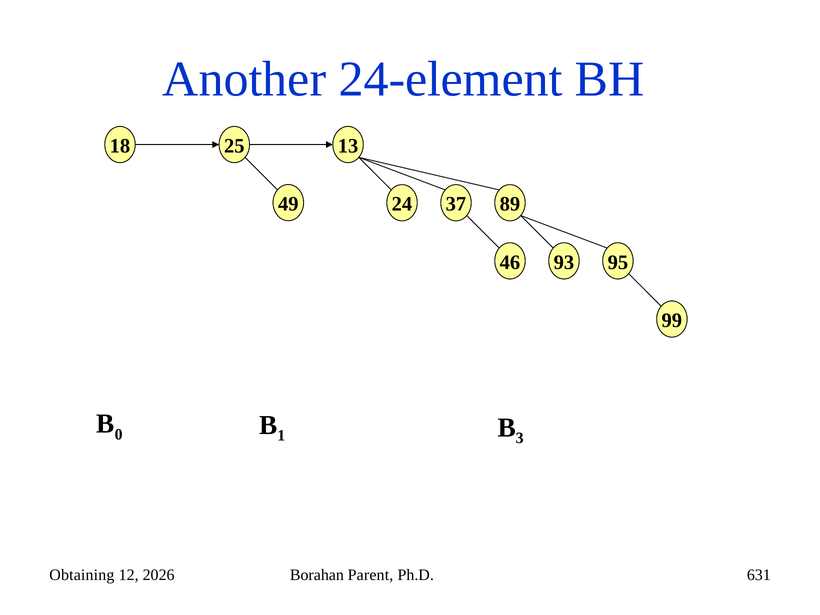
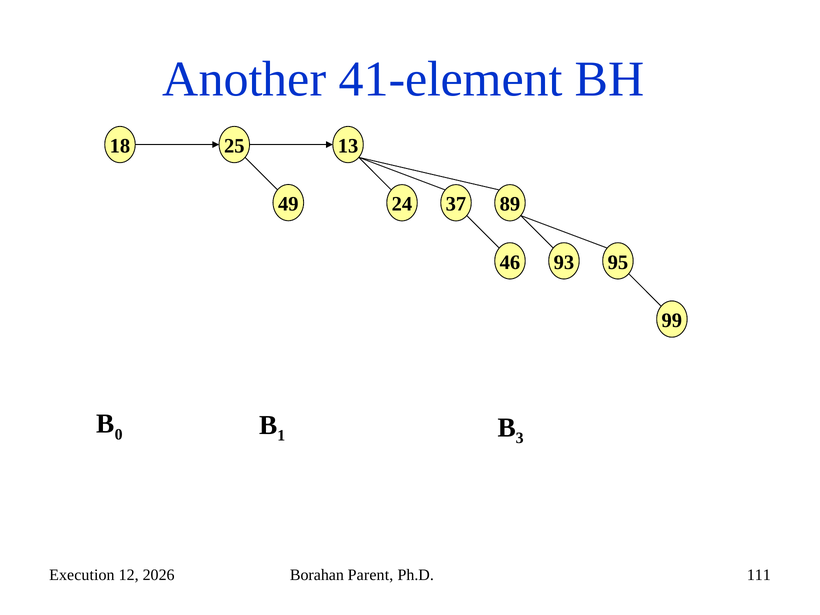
24-element: 24-element -> 41-element
Obtaining: Obtaining -> Execution
631: 631 -> 111
